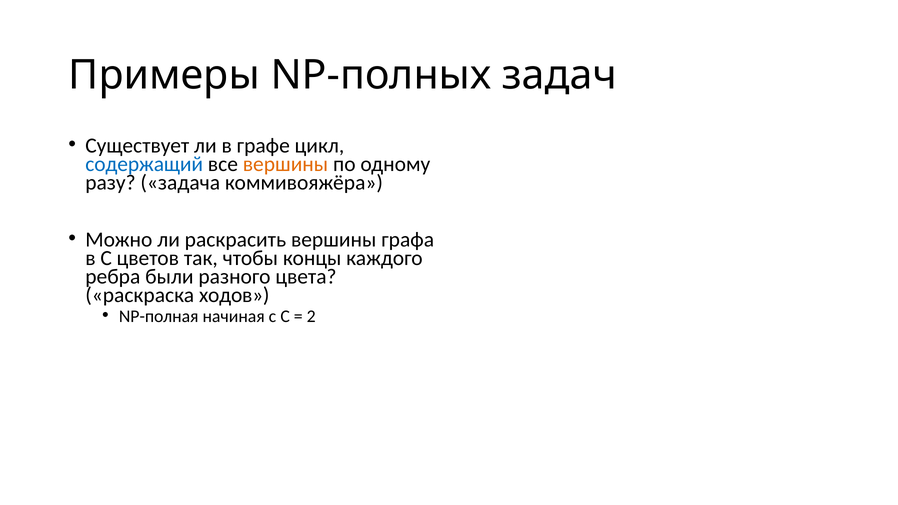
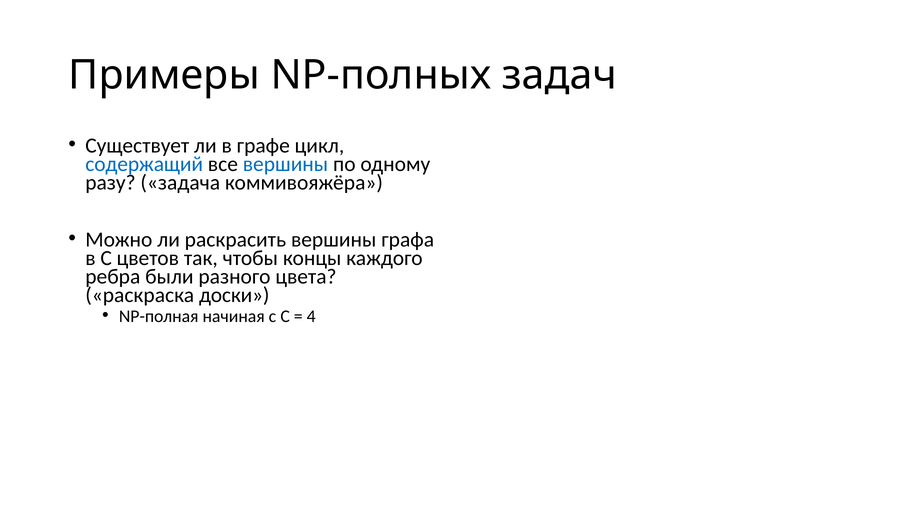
вершины at (285, 164) colour: orange -> blue
ходов: ходов -> доски
2: 2 -> 4
